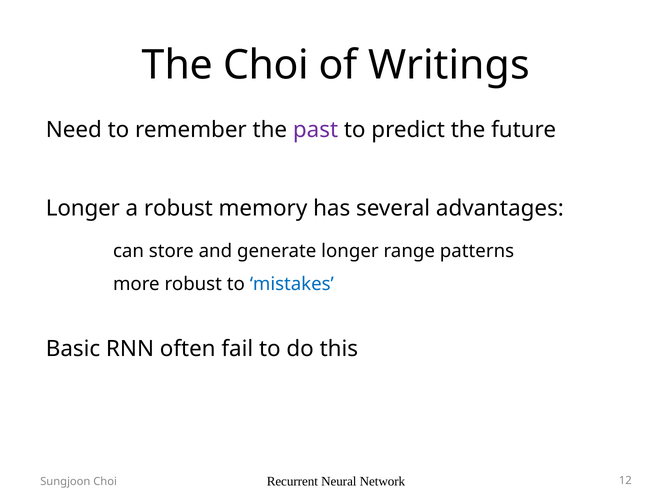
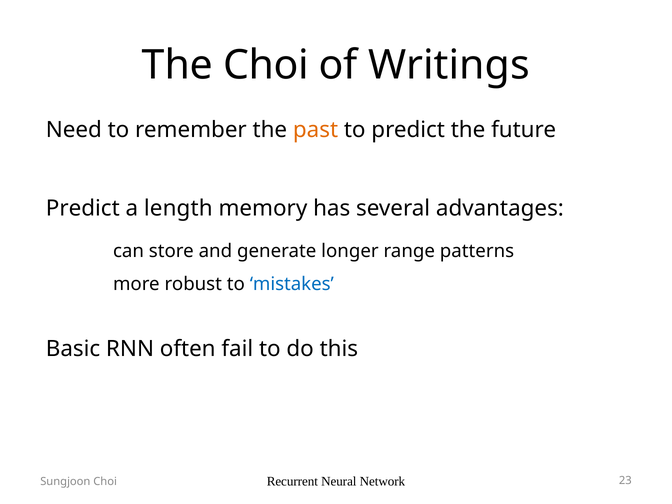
past colour: purple -> orange
Longer at (83, 208): Longer -> Predict
a robust: robust -> length
12: 12 -> 23
